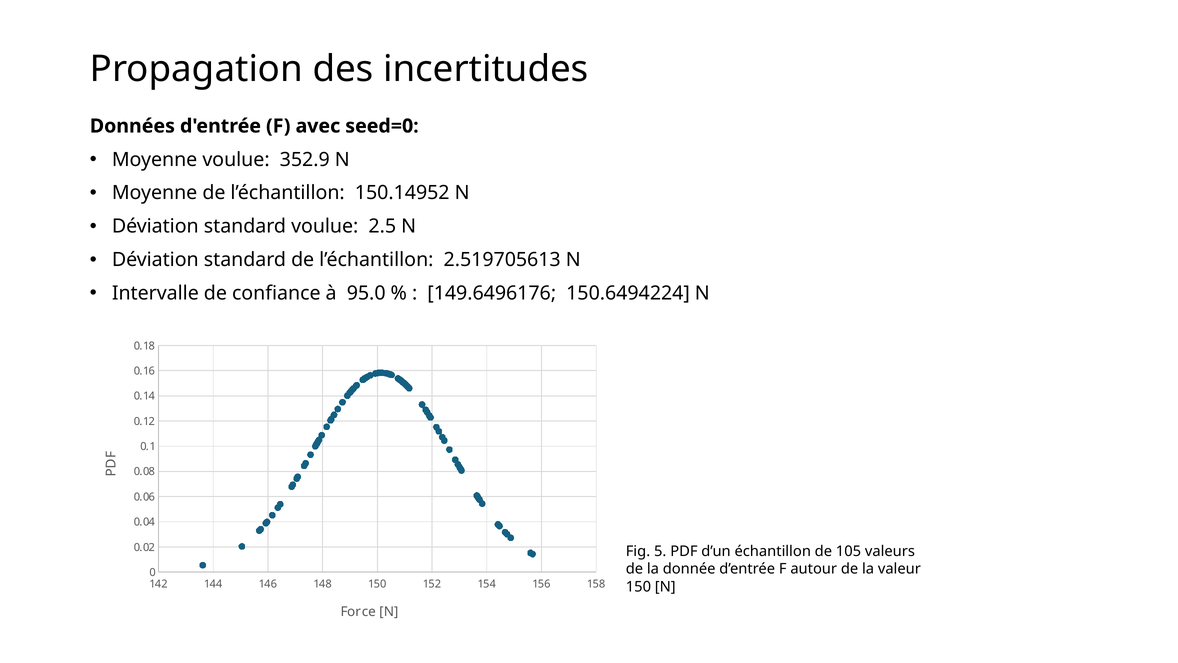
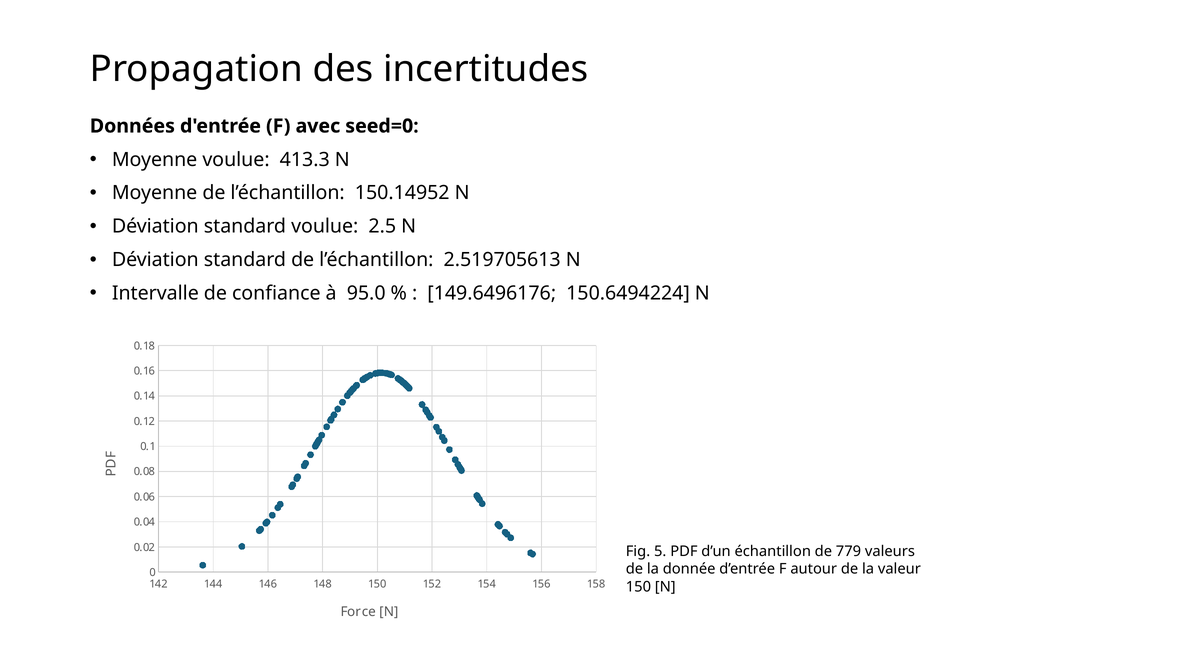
352.9: 352.9 -> 413.3
105: 105 -> 779
